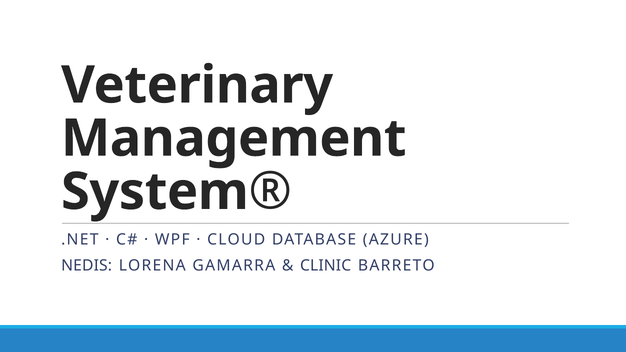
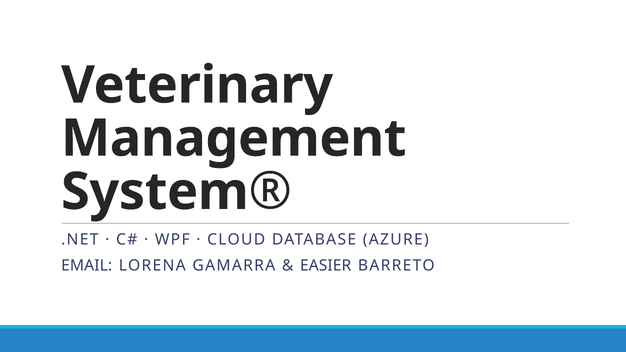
NEDIS: NEDIS -> EMAIL
CLINIC: CLINIC -> EASIER
